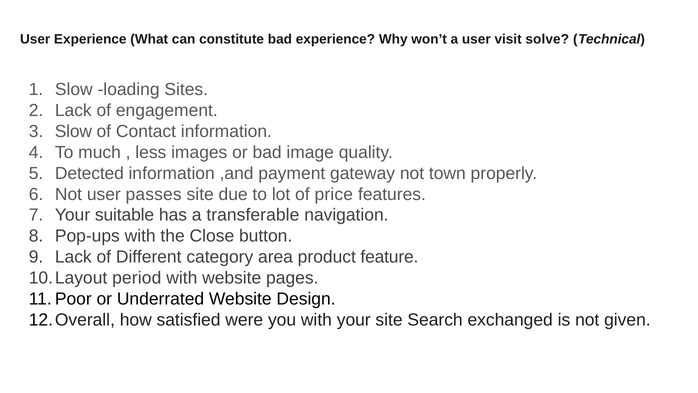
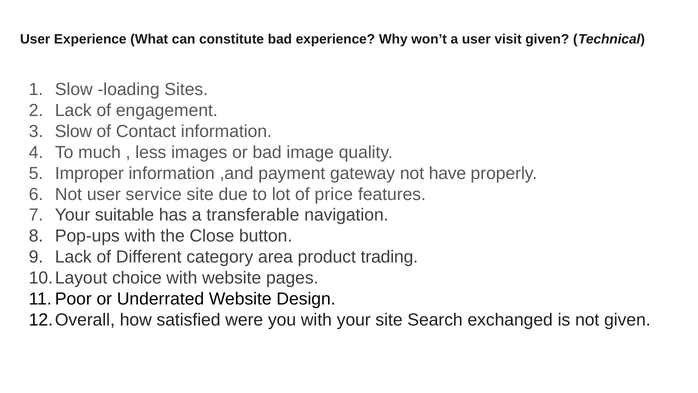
visit solve: solve -> given
Detected: Detected -> Improper
town: town -> have
passes: passes -> service
feature: feature -> trading
period: period -> choice
